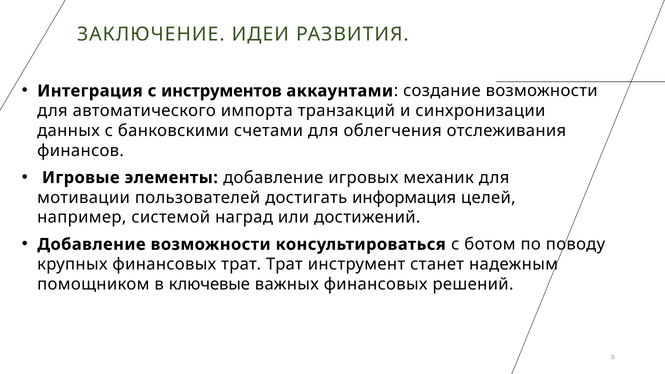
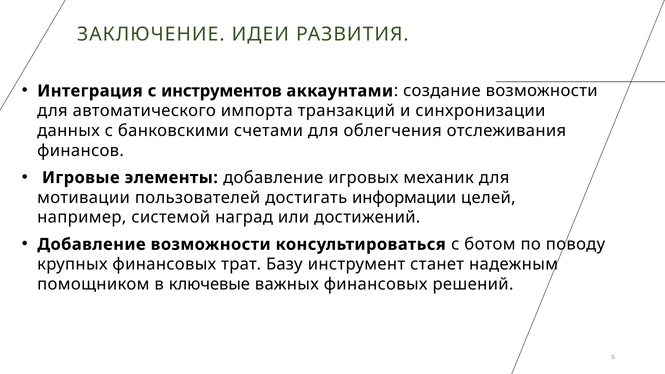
информация: информация -> информации
трат Трат: Трат -> Базу
